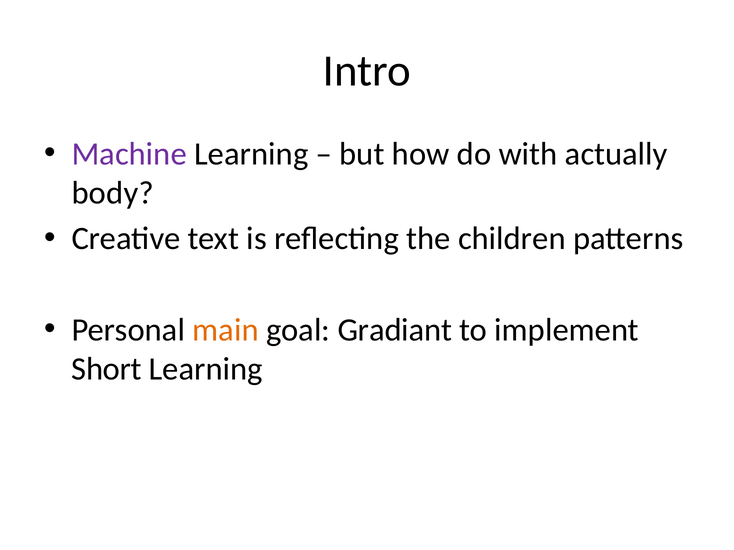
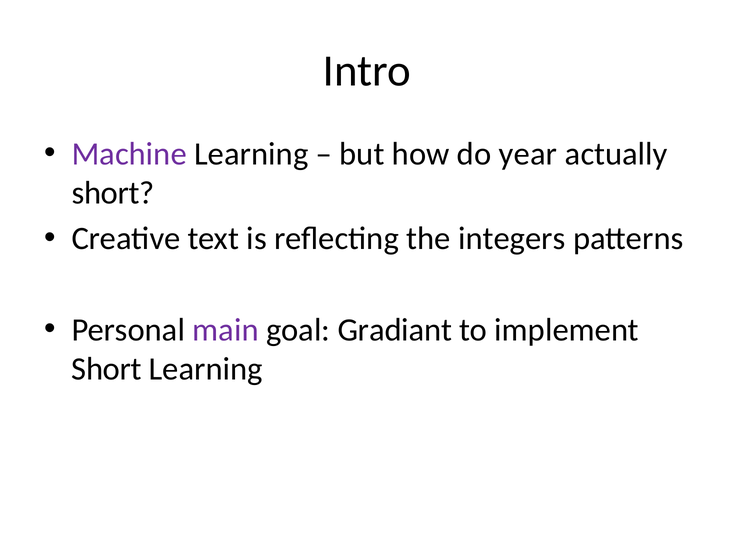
with: with -> year
body at (113, 193): body -> short
children: children -> integers
main colour: orange -> purple
